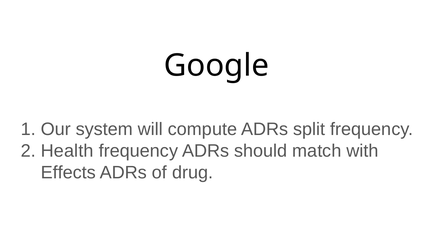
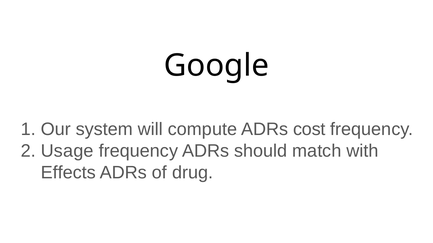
split: split -> cost
Health: Health -> Usage
